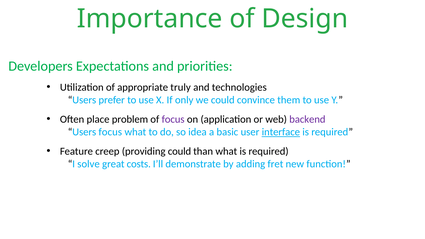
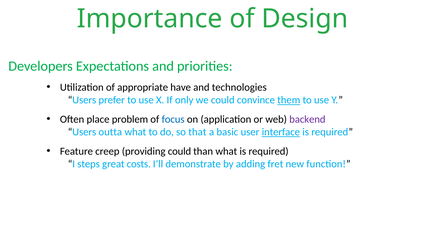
truly: truly -> have
them underline: none -> present
focus at (173, 119) colour: purple -> blue
Users focus: focus -> outta
idea: idea -> that
solve: solve -> steps
